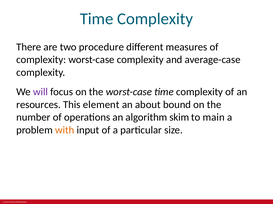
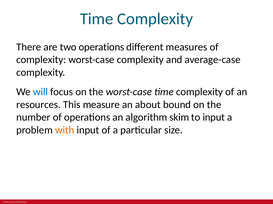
two procedure: procedure -> operations
will colour: purple -> blue
element: element -> measure
to main: main -> input
